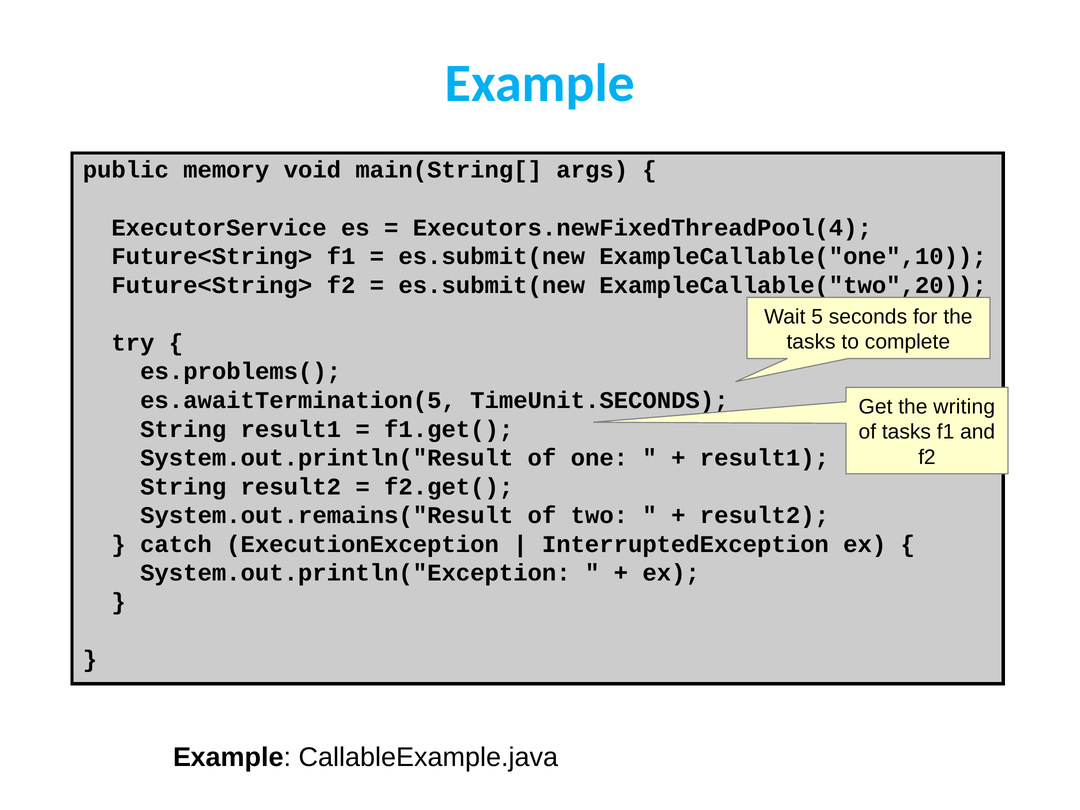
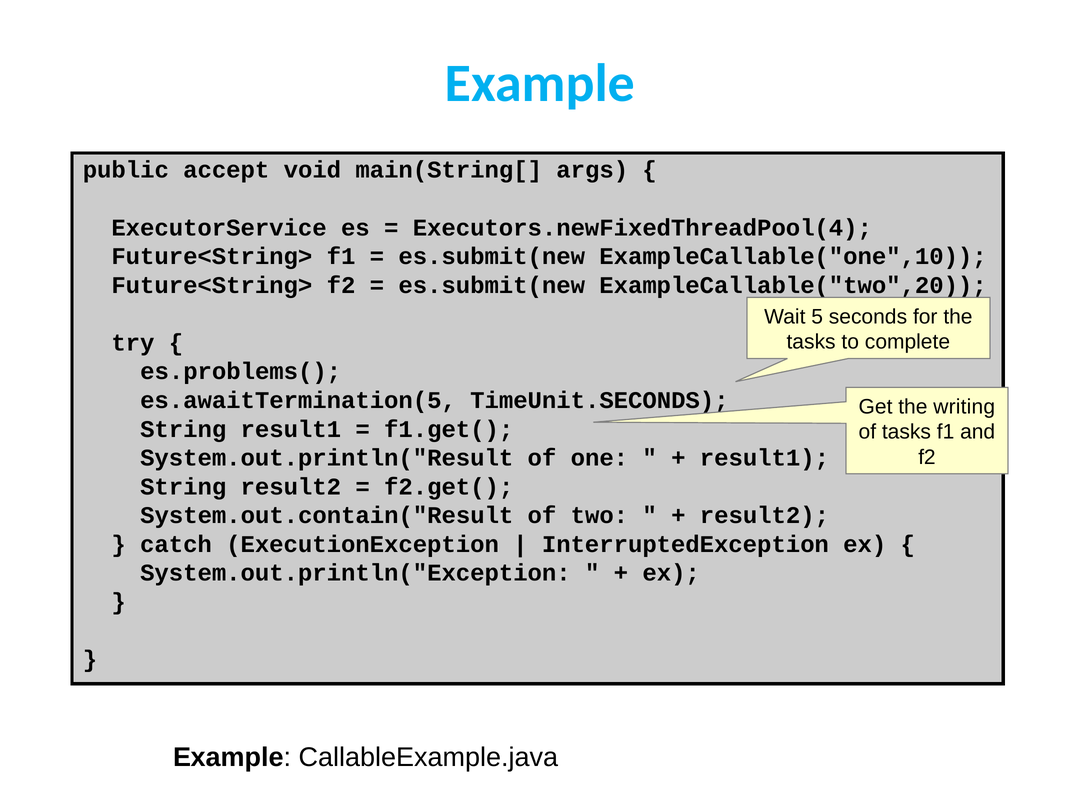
memory: memory -> accept
System.out.remains("Result: System.out.remains("Result -> System.out.contain("Result
